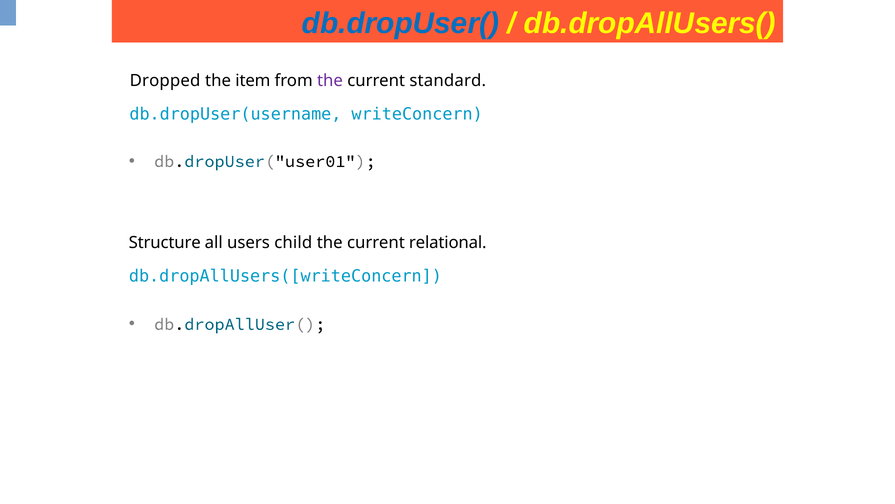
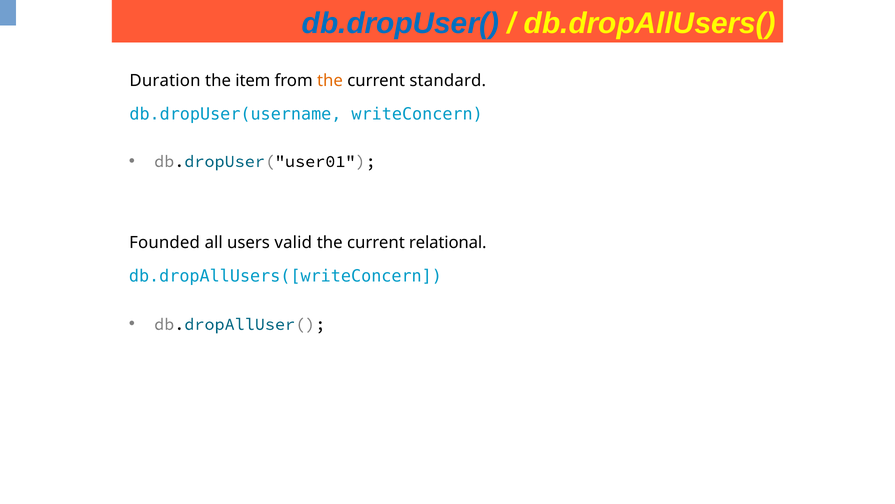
Dropped: Dropped -> Duration
the at (330, 81) colour: purple -> orange
Structure: Structure -> Founded
child: child -> valid
